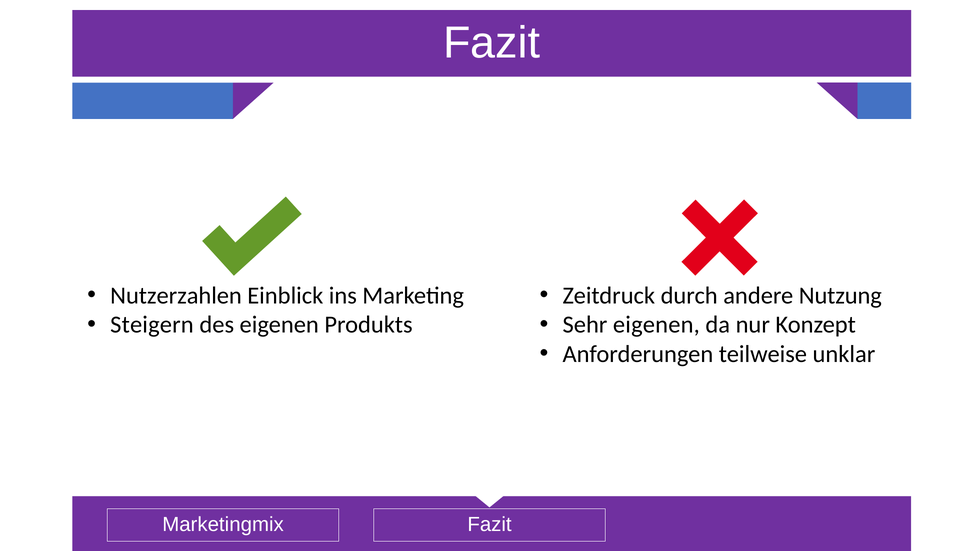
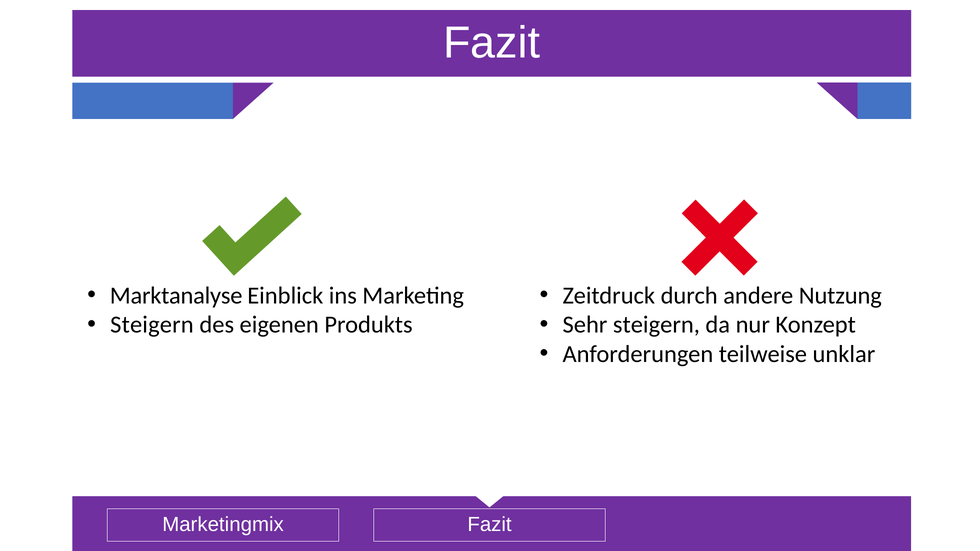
Nutzerzahlen: Nutzerzahlen -> Marktanalyse
Sehr eigenen: eigenen -> steigern
